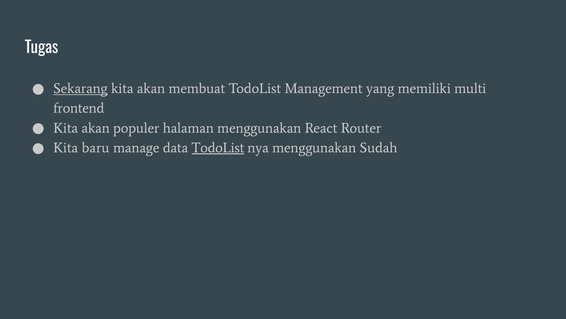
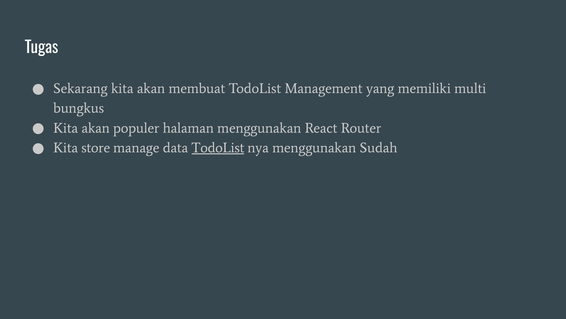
Sekarang underline: present -> none
frontend: frontend -> bungkus
baru: baru -> store
